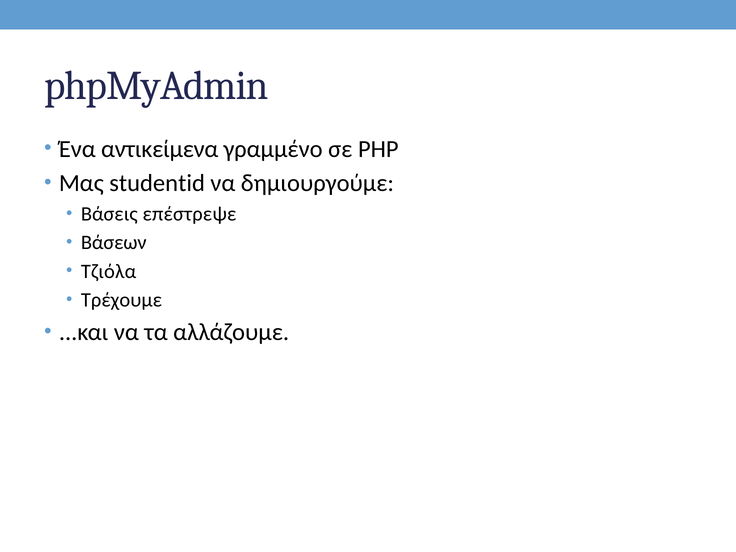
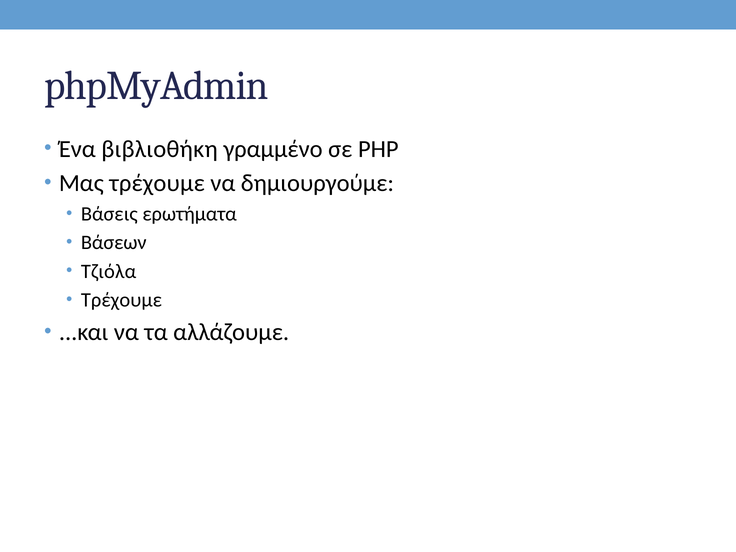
αντικείμενα: αντικείμενα -> βιβλιοθήκη
Μας studentid: studentid -> τρέχουμε
επέστρεψε: επέστρεψε -> ερωτήματα
